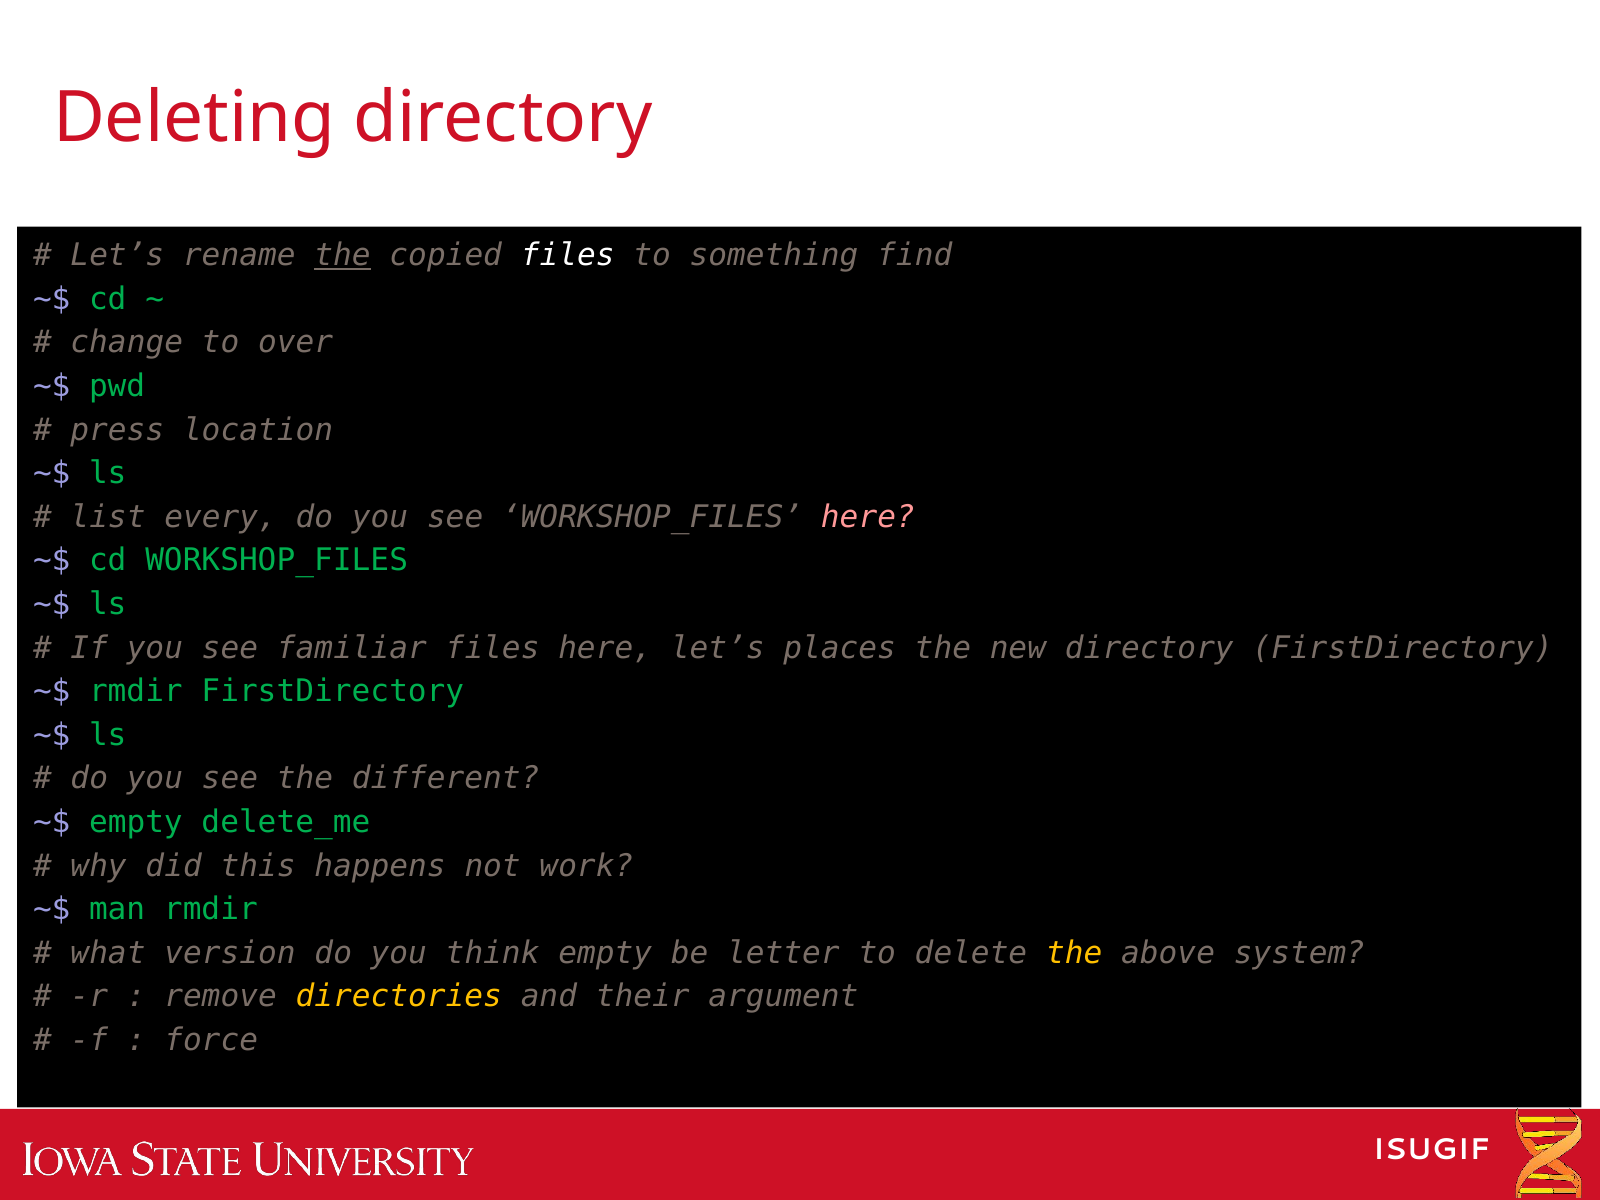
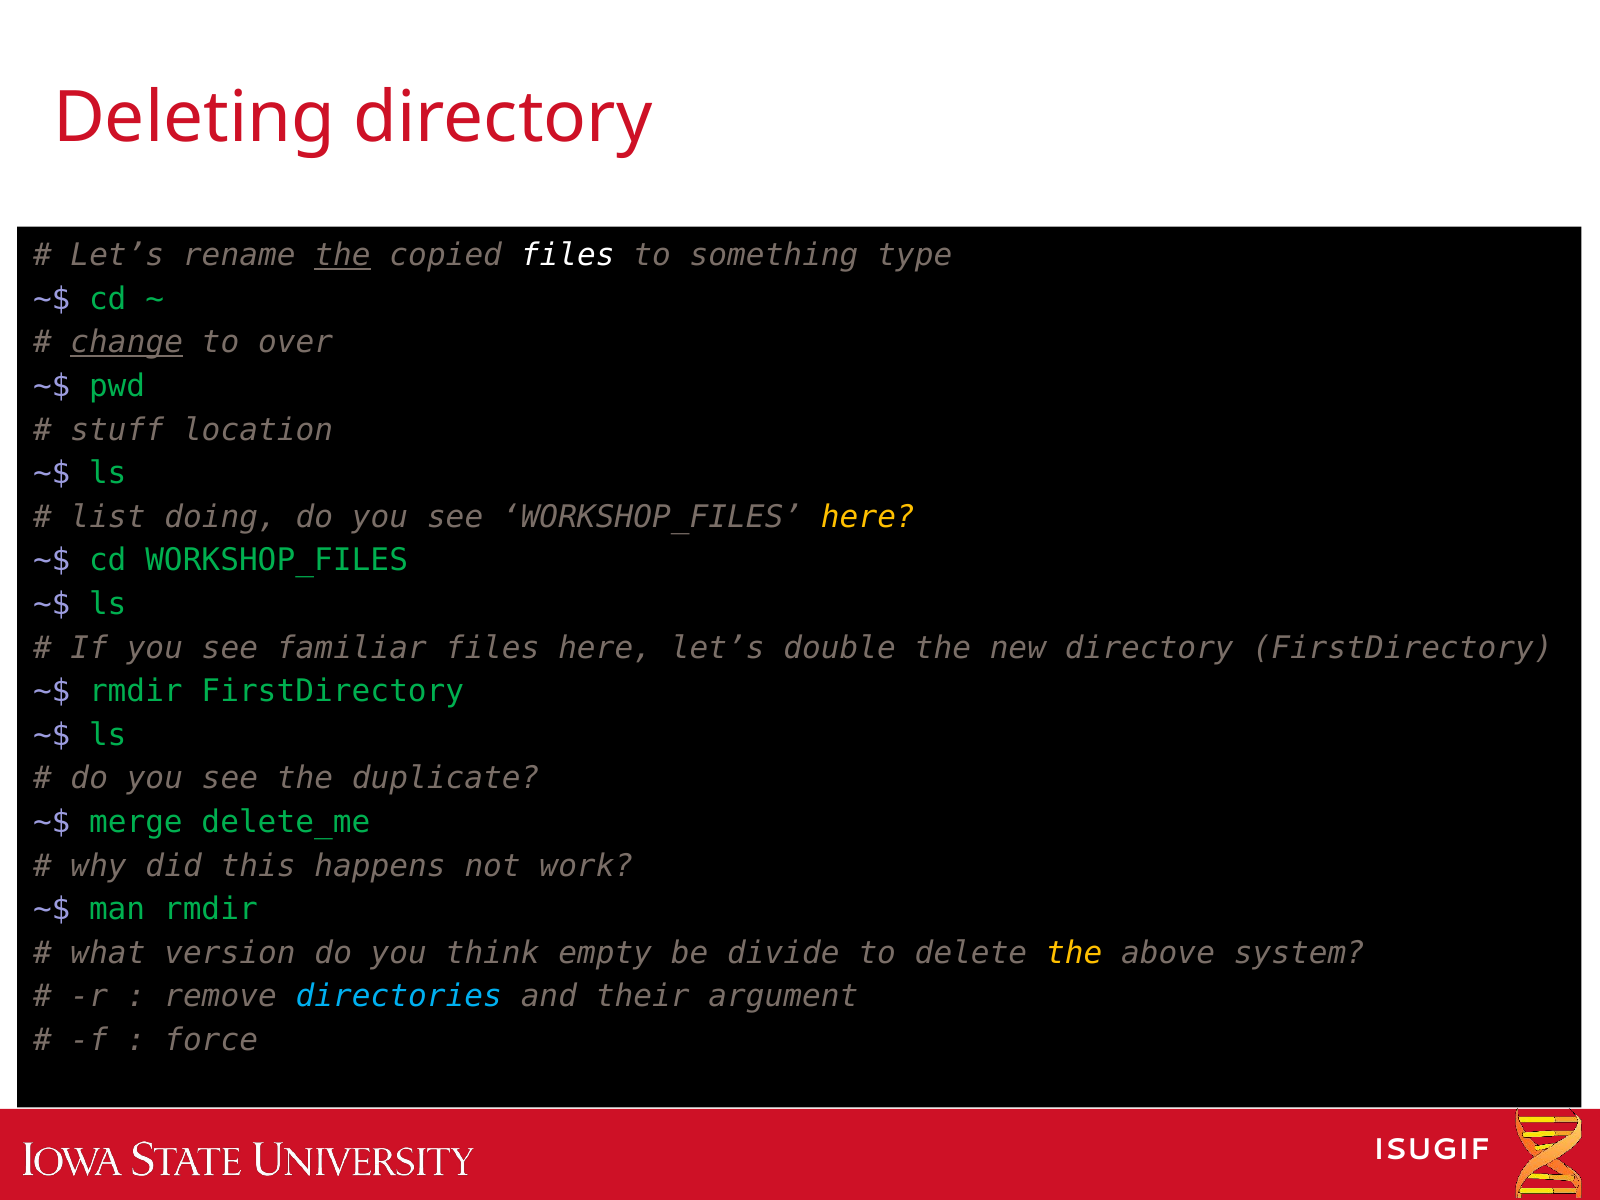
find: find -> type
change underline: none -> present
press: press -> stuff
every: every -> doing
here at (868, 517) colour: pink -> yellow
places: places -> double
different: different -> duplicate
empty at (136, 822): empty -> merge
letter: letter -> divide
directories colour: yellow -> light blue
